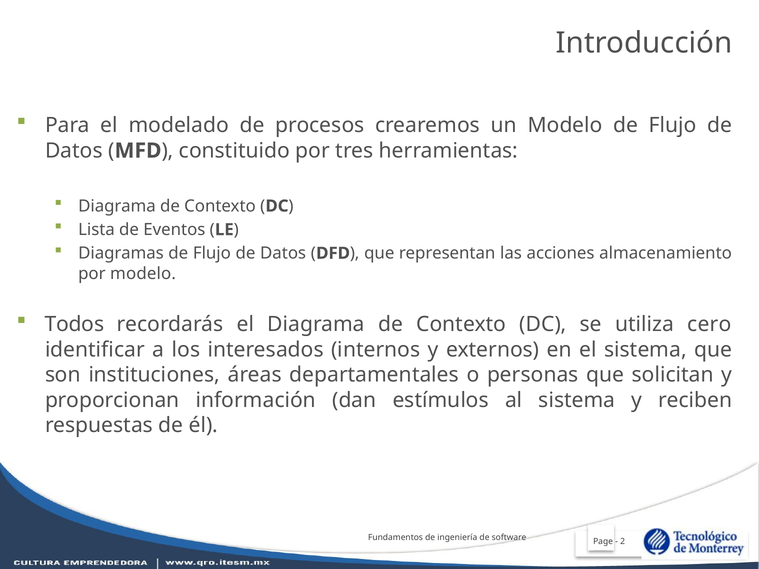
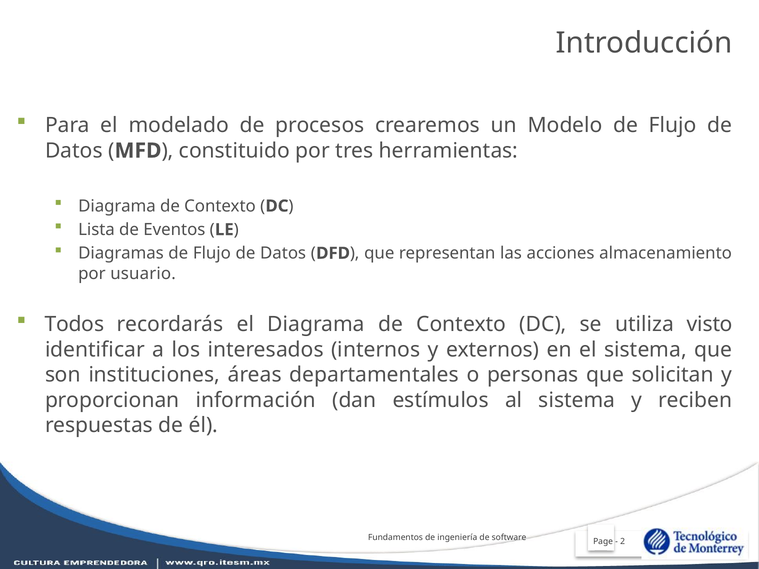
por modelo: modelo -> usuario
cero: cero -> visto
